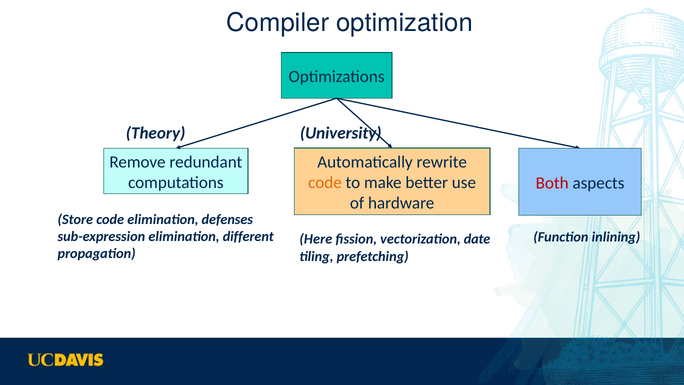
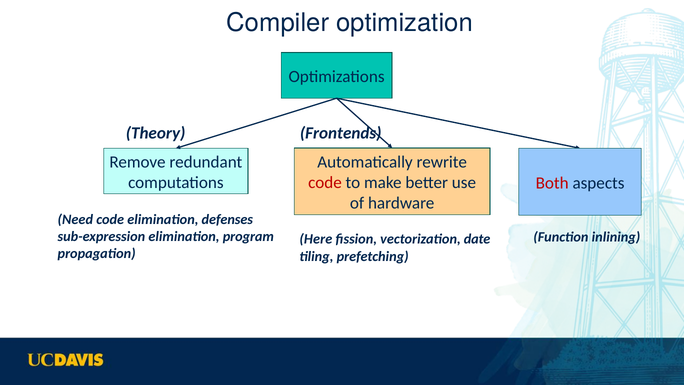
University: University -> Frontends
code at (325, 182) colour: orange -> red
Store: Store -> Need
different: different -> program
